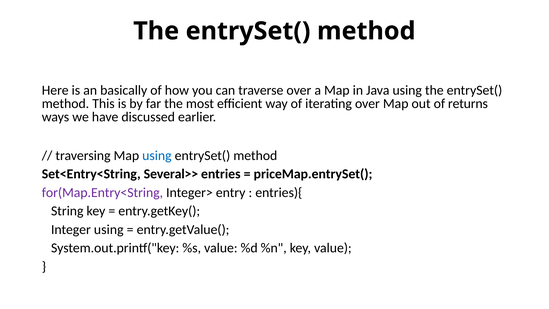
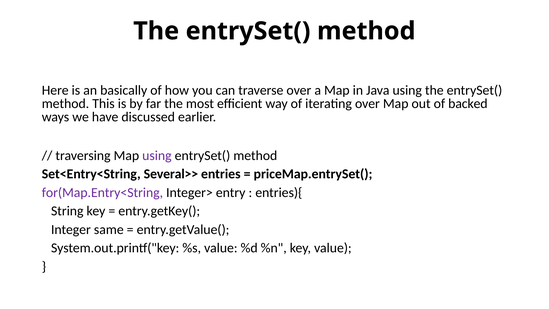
returns: returns -> backed
using at (157, 155) colour: blue -> purple
Integer using: using -> same
